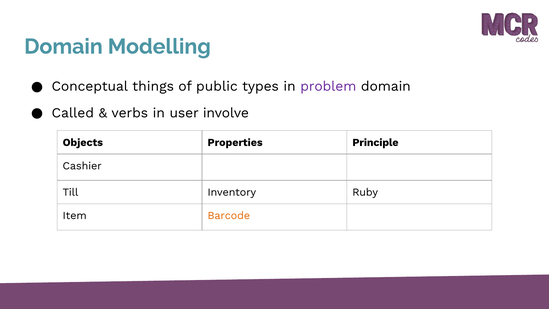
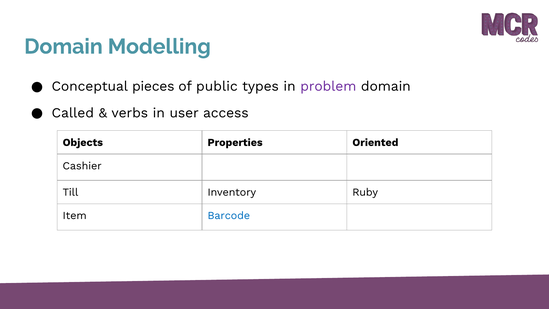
things: things -> pieces
involve: involve -> access
Principle: Principle -> Oriented
Barcode colour: orange -> blue
